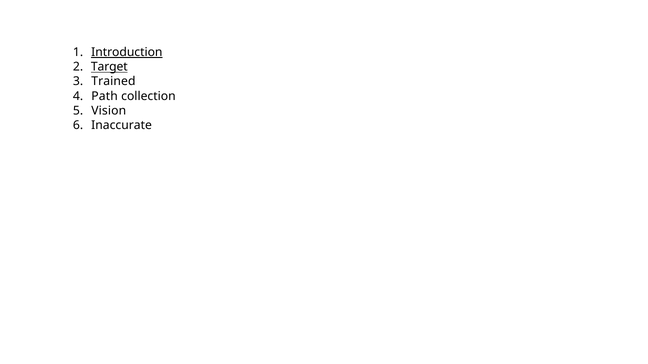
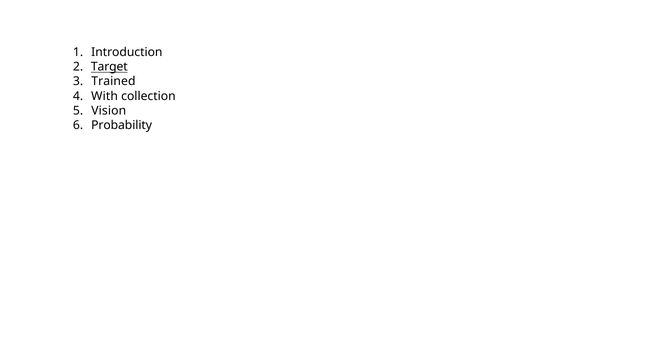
Introduction underline: present -> none
Path: Path -> With
Inaccurate: Inaccurate -> Probability
